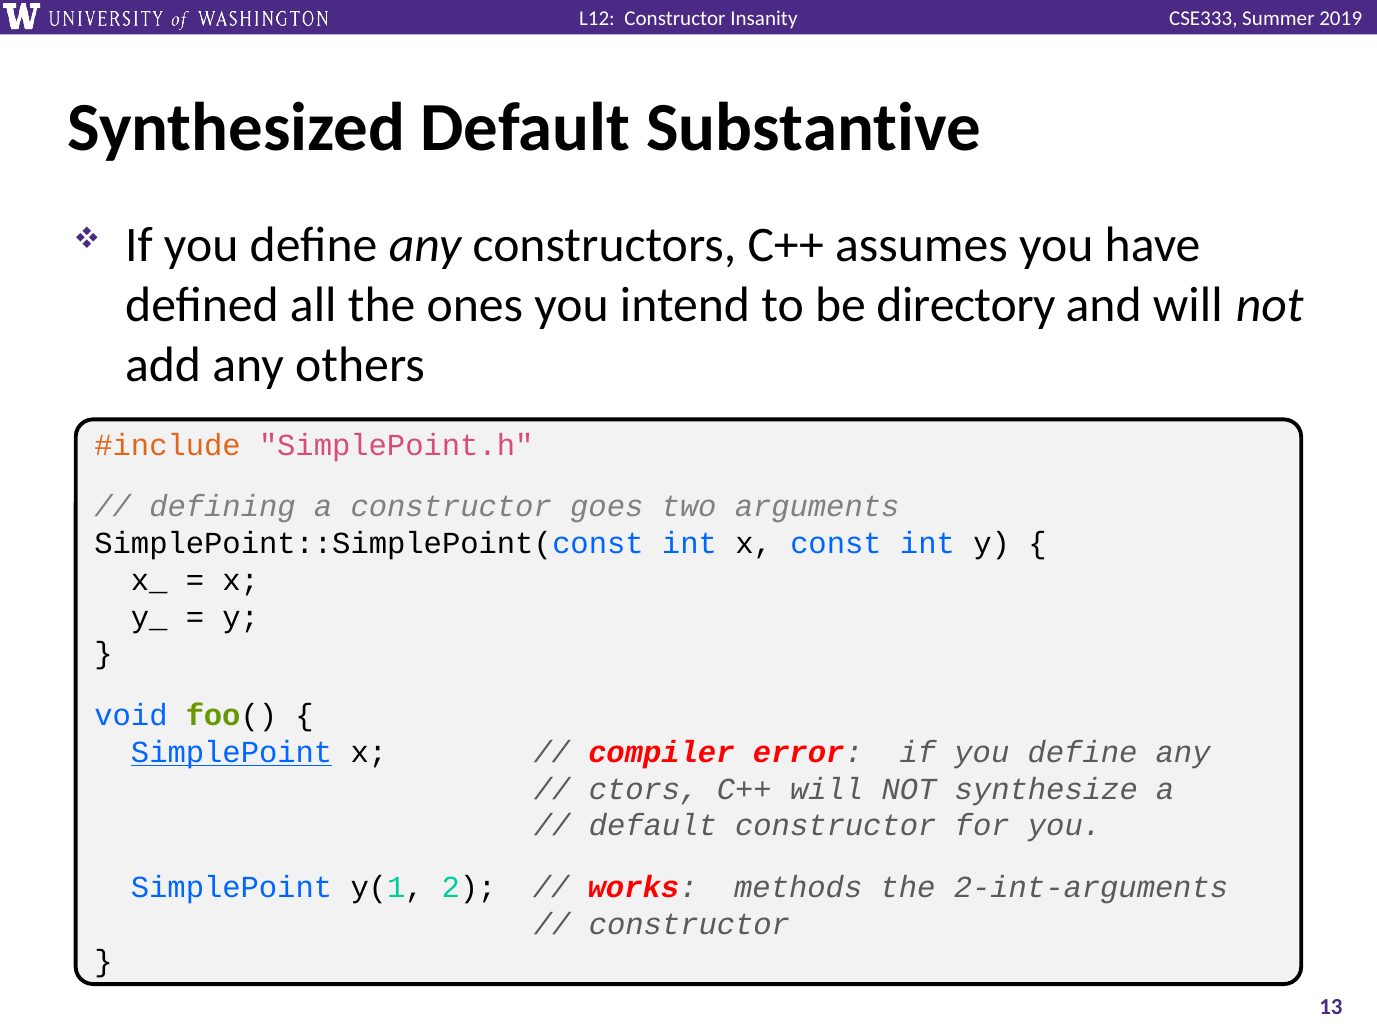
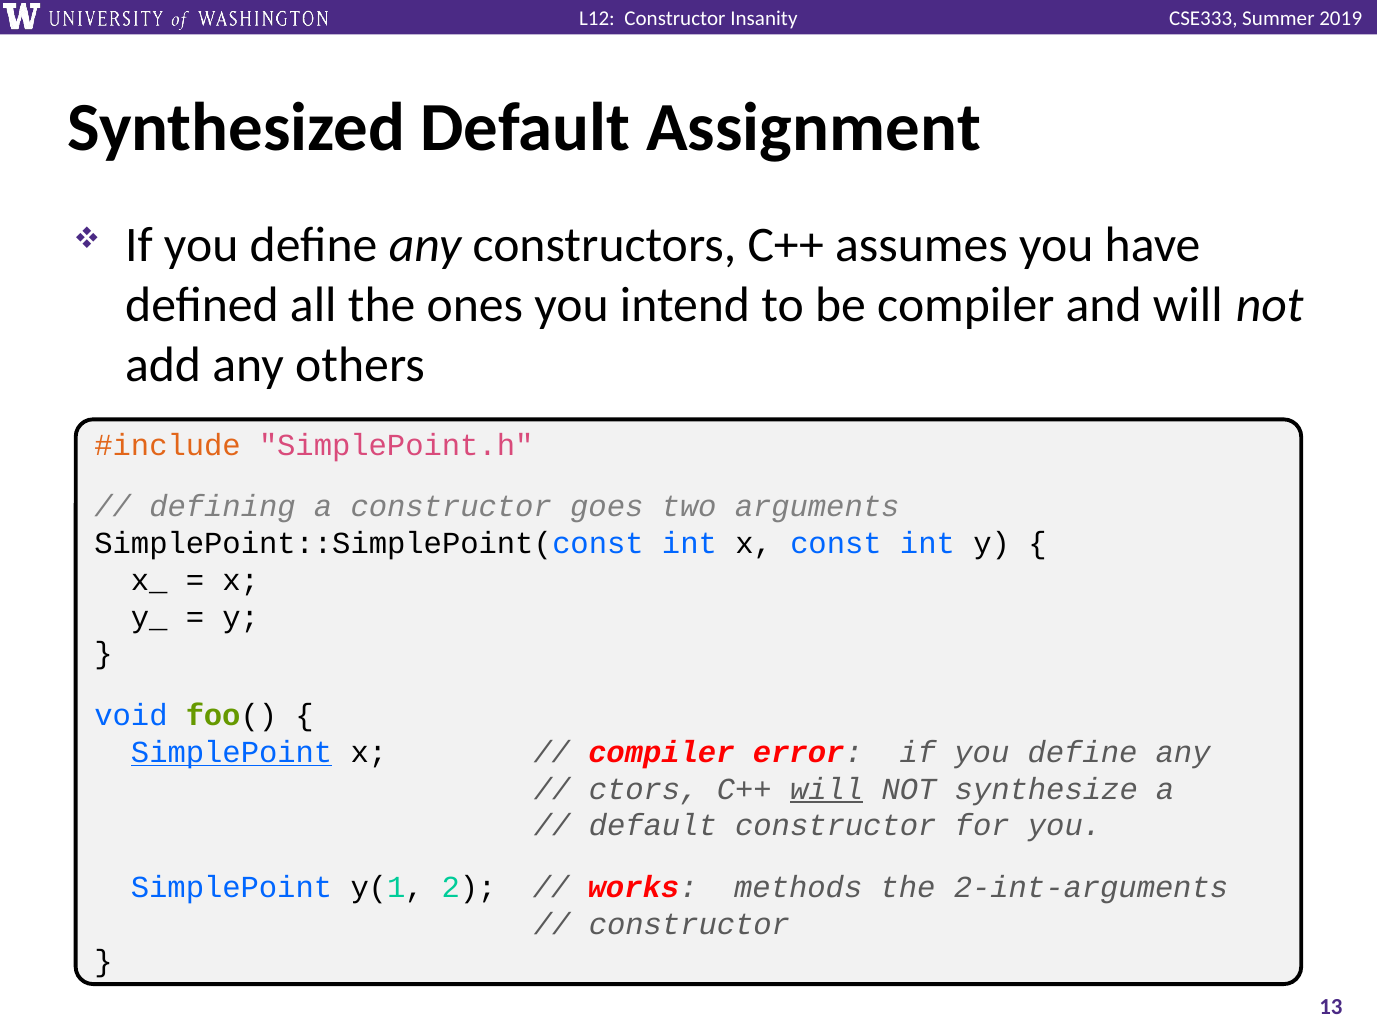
Substantive: Substantive -> Assignment
be directory: directory -> compiler
will at (827, 789) underline: none -> present
